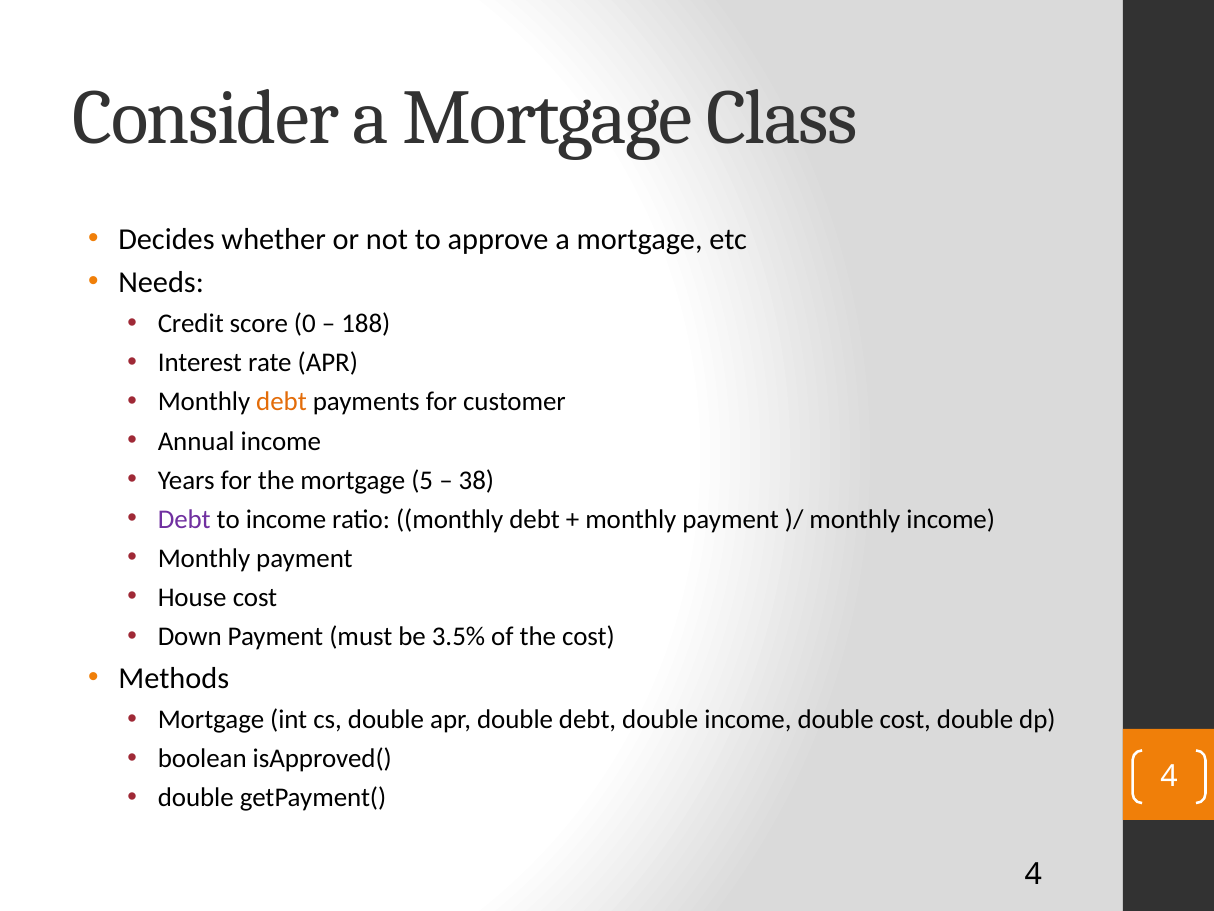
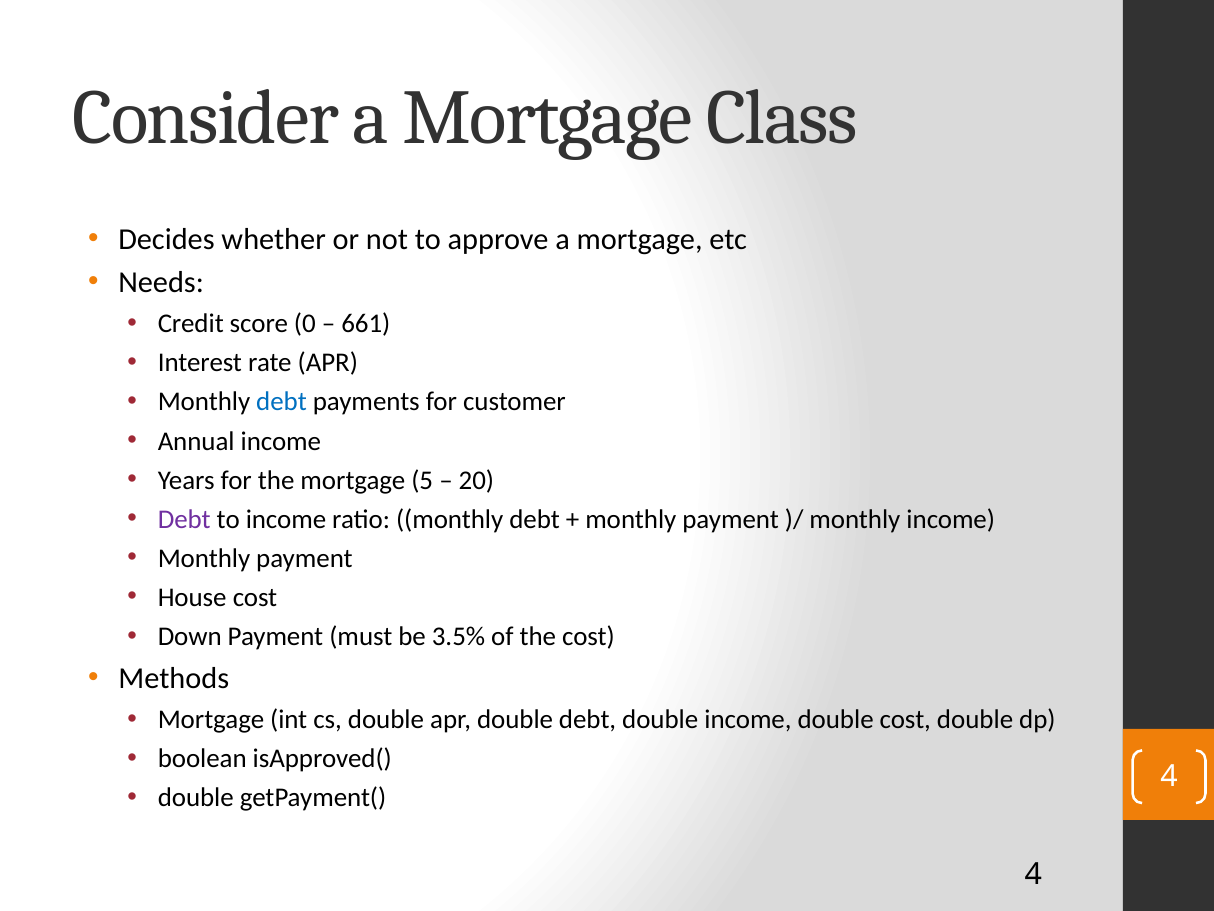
188: 188 -> 661
debt at (282, 402) colour: orange -> blue
38: 38 -> 20
